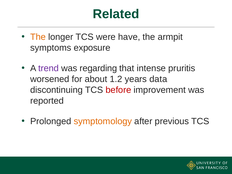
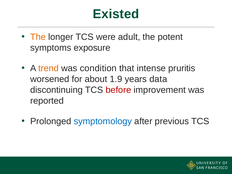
Related: Related -> Existed
have: have -> adult
armpit: armpit -> potent
trend colour: purple -> orange
regarding: regarding -> condition
1.2: 1.2 -> 1.9
symptomology colour: orange -> blue
